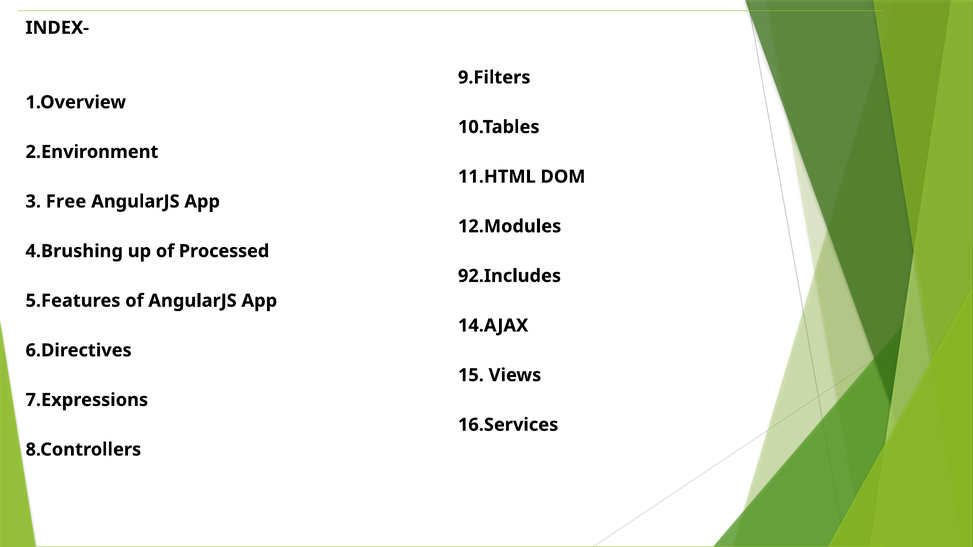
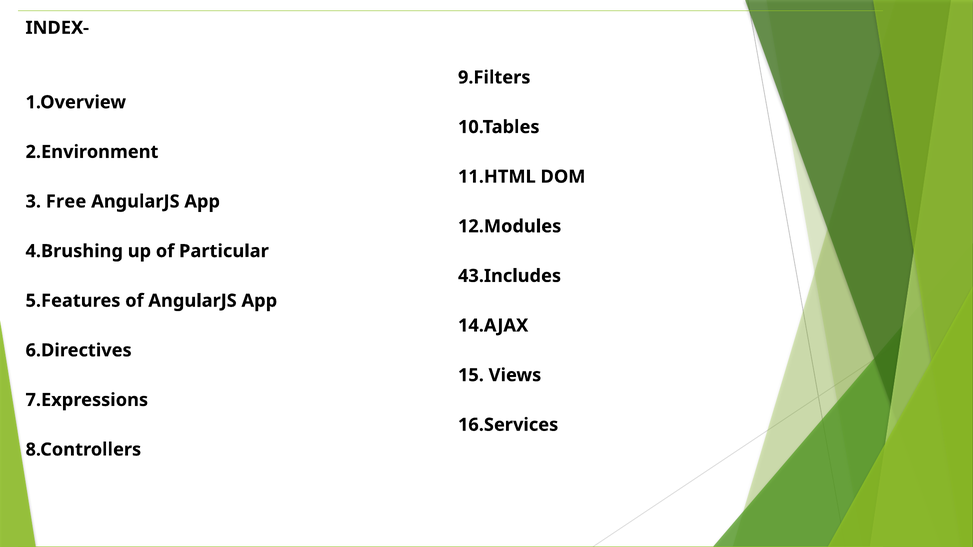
Processed: Processed -> Particular
92.Includes: 92.Includes -> 43.Includes
